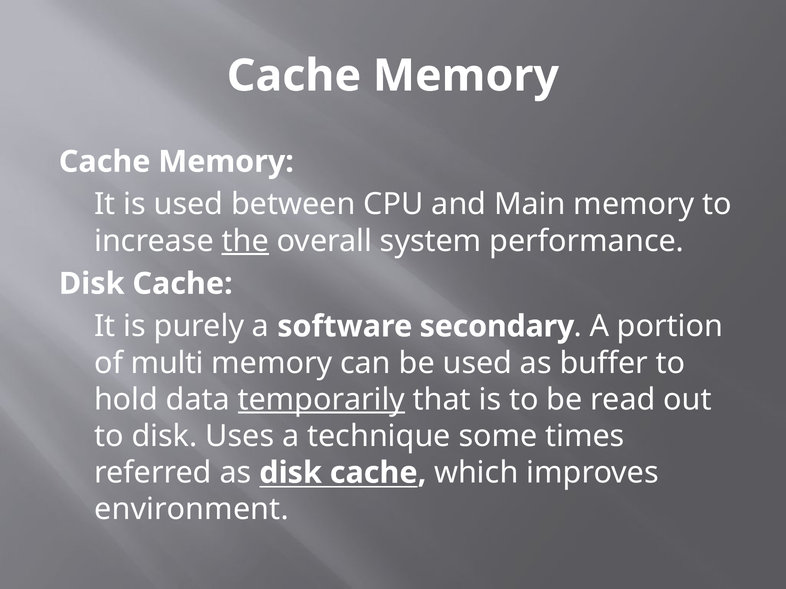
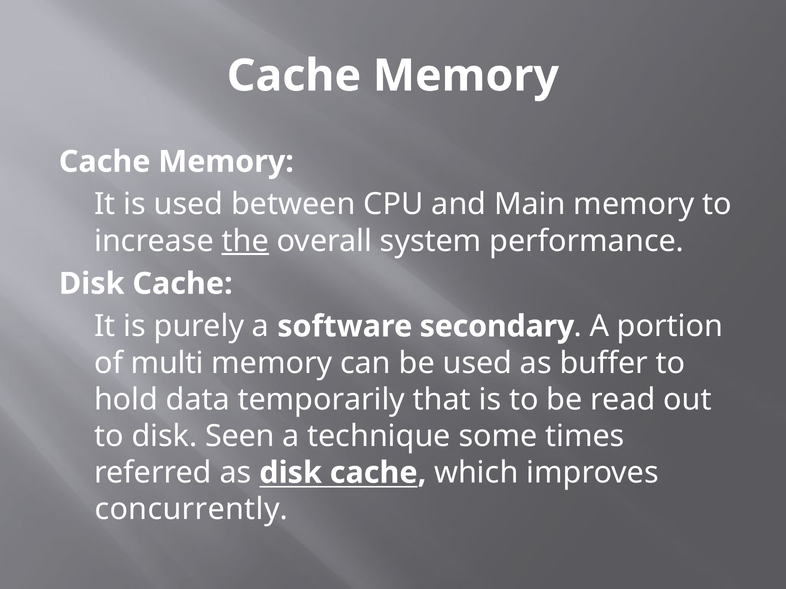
temporarily underline: present -> none
Uses: Uses -> Seen
environment: environment -> concurrently
